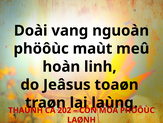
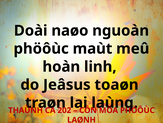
vang: vang -> naøo
